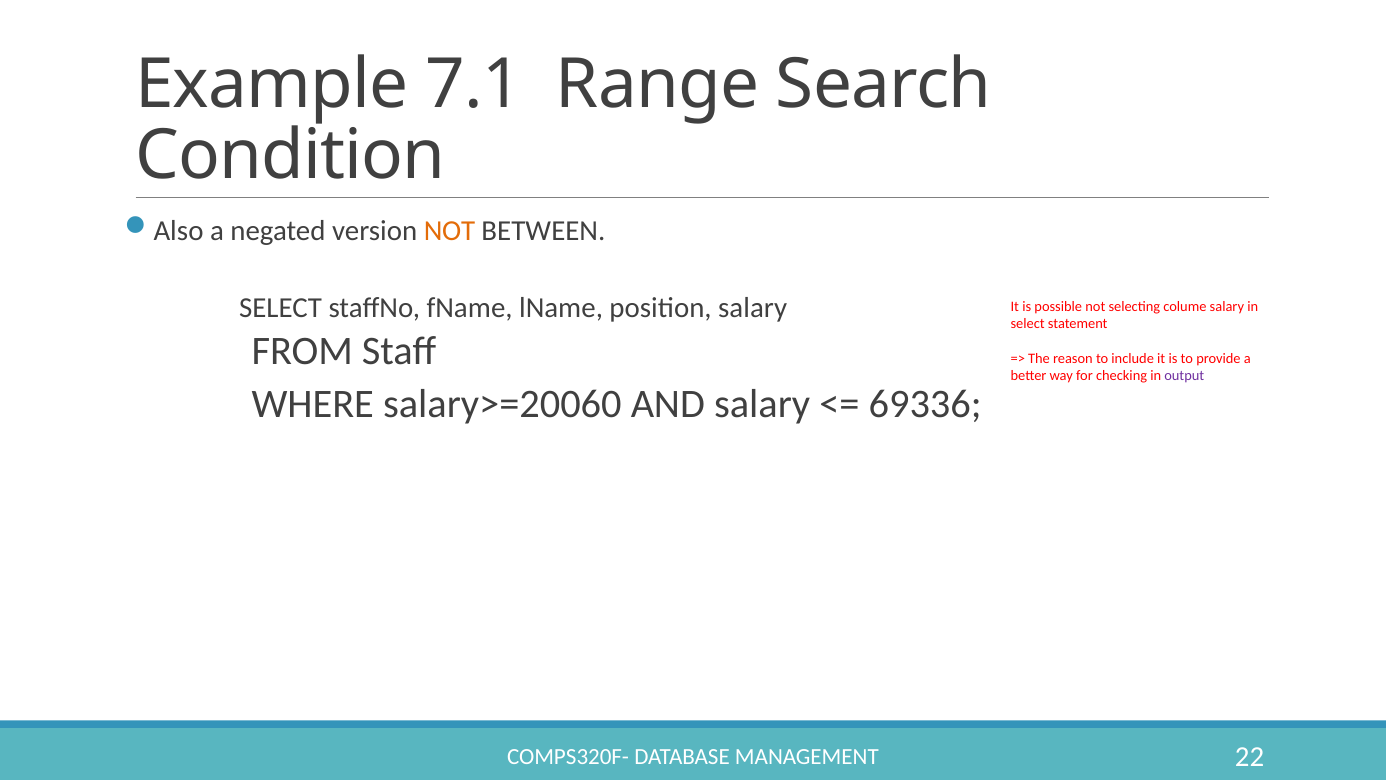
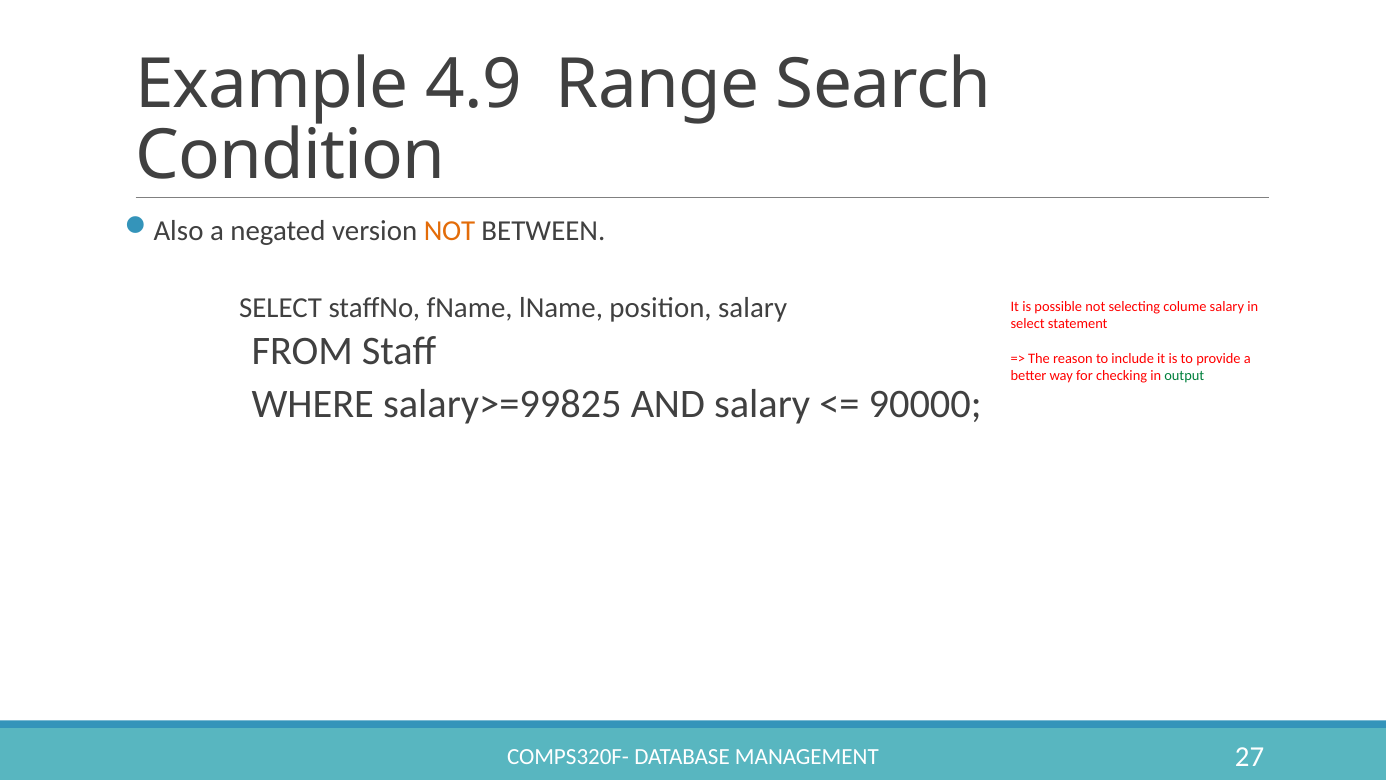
7.1: 7.1 -> 4.9
output colour: purple -> green
salary>=20060: salary>=20060 -> salary>=99825
69336: 69336 -> 90000
22: 22 -> 27
